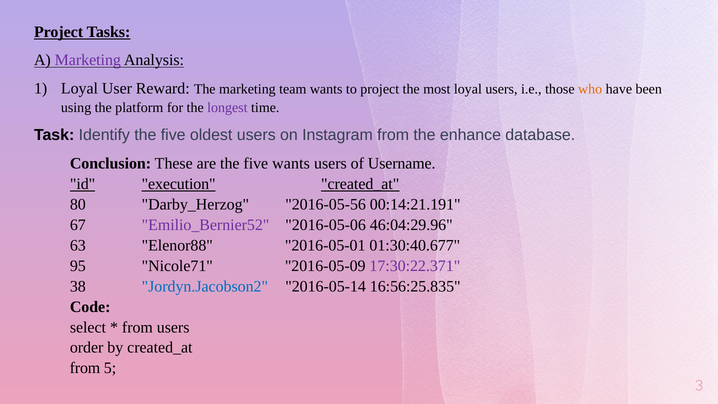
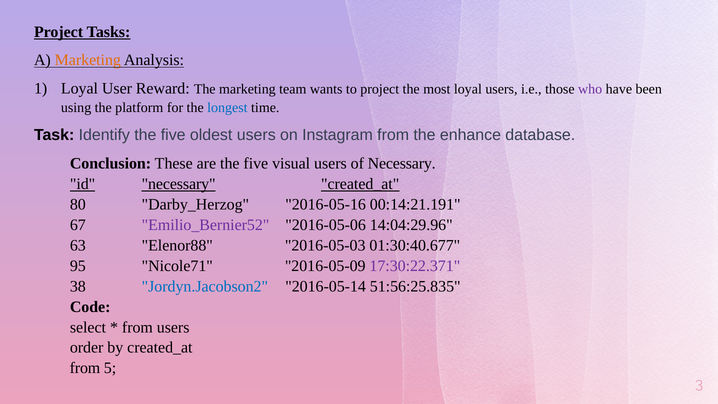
Marketing at (88, 60) colour: purple -> orange
who colour: orange -> purple
longest colour: purple -> blue
five wants: wants -> visual
of Username: Username -> Necessary
id execution: execution -> necessary
2016-05-56: 2016-05-56 -> 2016-05-16
46:04:29.96: 46:04:29.96 -> 14:04:29.96
2016-05-01: 2016-05-01 -> 2016-05-03
16:56:25.835: 16:56:25.835 -> 51:56:25.835
